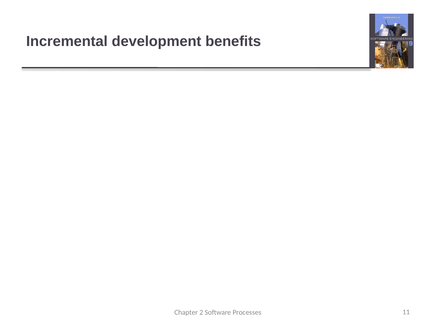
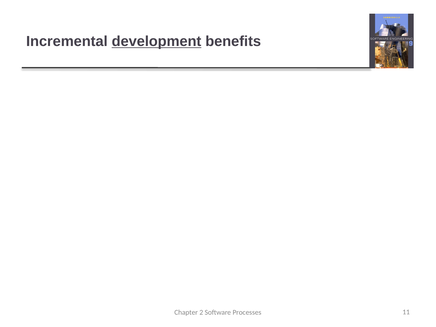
development at (157, 41) underline: none -> present
